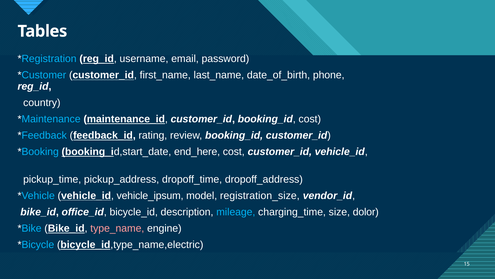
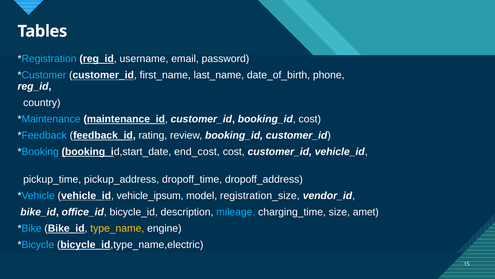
end_here: end_here -> end_cost
dolor: dolor -> amet
type_name colour: pink -> yellow
